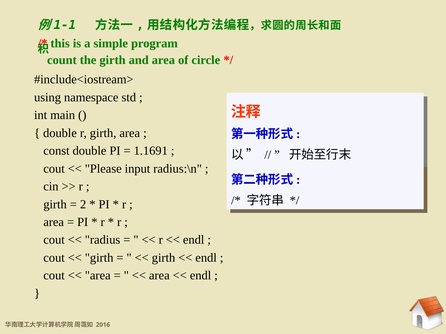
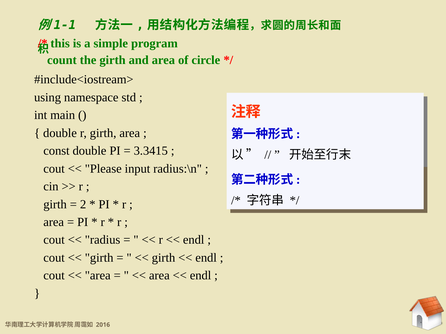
1.1691: 1.1691 -> 3.3415
